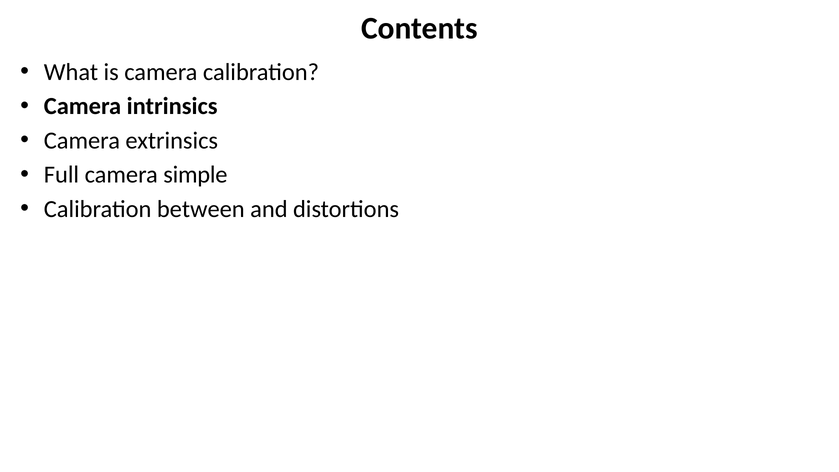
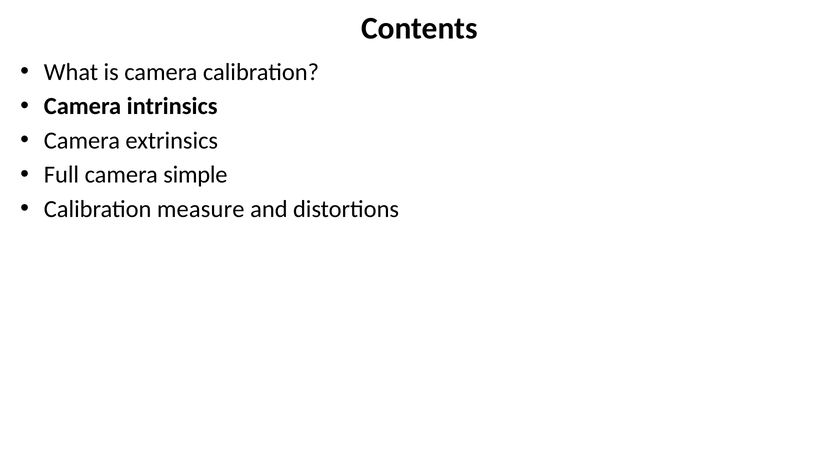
between: between -> measure
